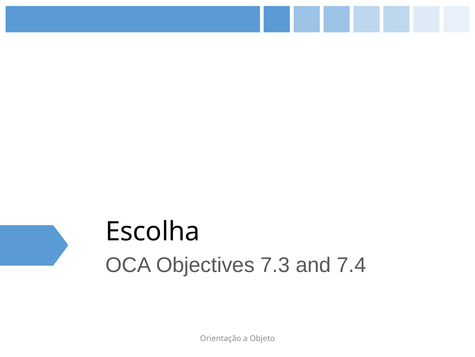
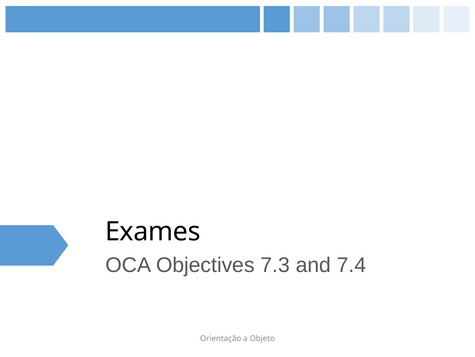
Escolha: Escolha -> Exames
